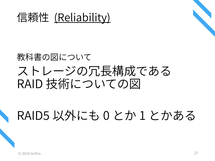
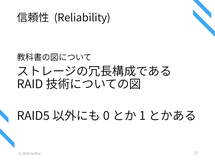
Reliability underline: present -> none
